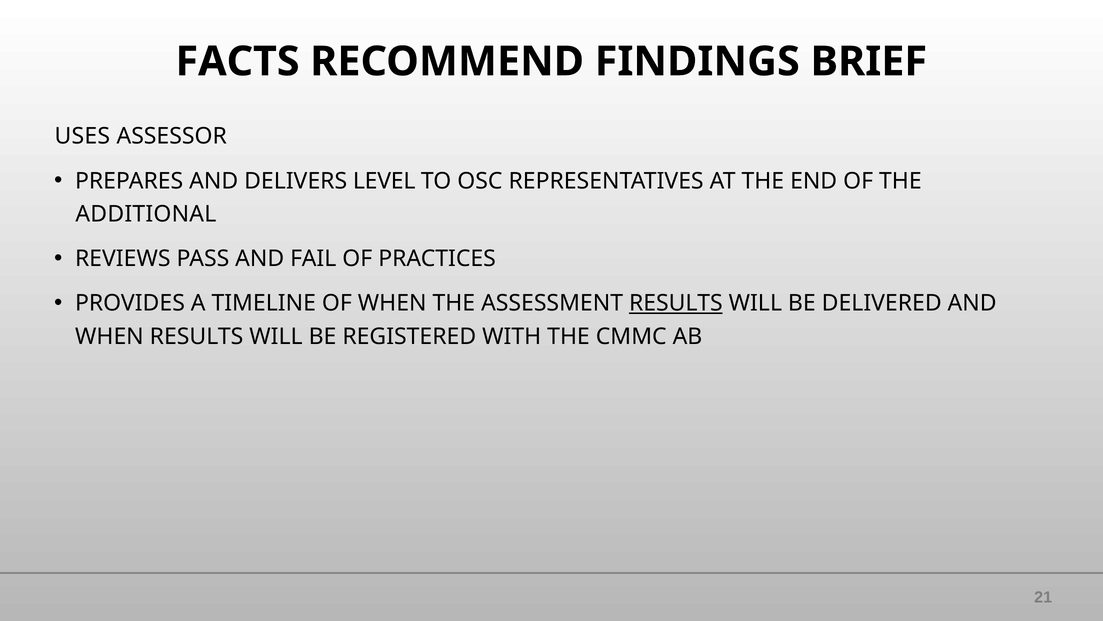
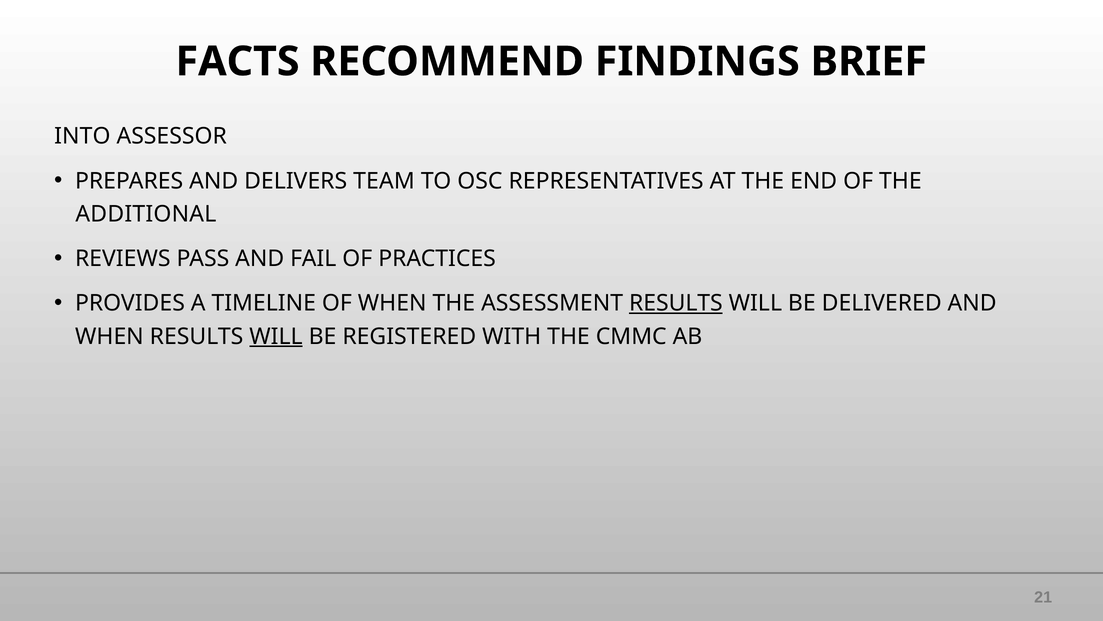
USES: USES -> INTO
LEVEL: LEVEL -> TEAM
WILL at (276, 336) underline: none -> present
